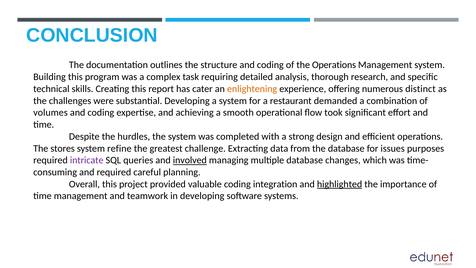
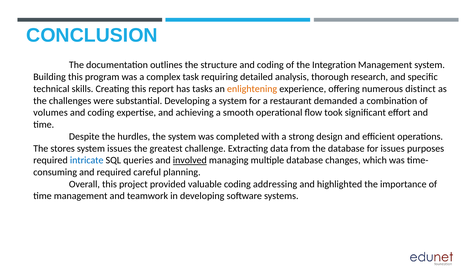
the Operations: Operations -> Integration
cater: cater -> tasks
system refine: refine -> issues
intricate colour: purple -> blue
integration: integration -> addressing
highlighted underline: present -> none
